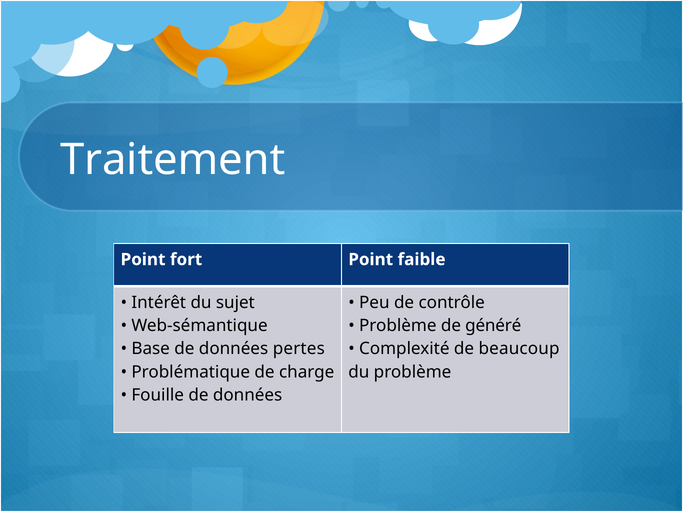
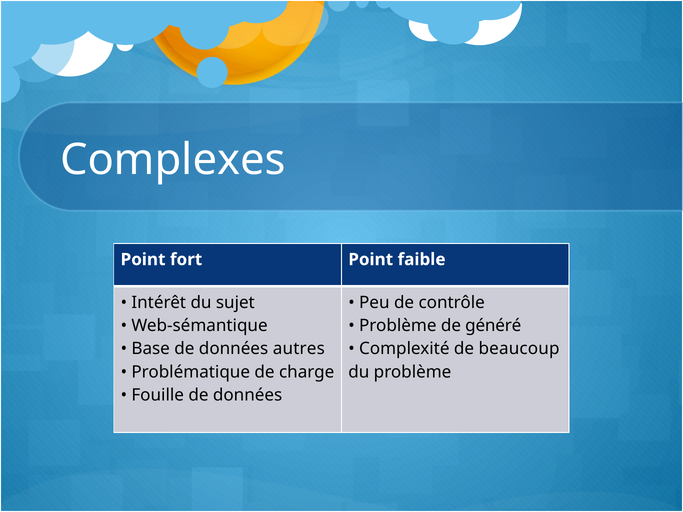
Traitement: Traitement -> Complexes
pertes: pertes -> autres
